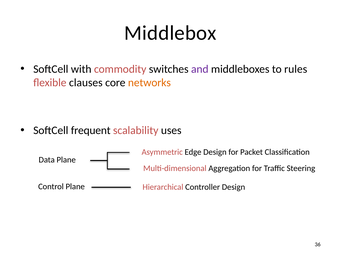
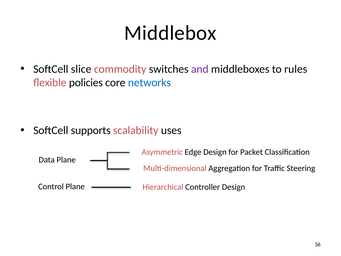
with: with -> slice
clauses: clauses -> policies
networks colour: orange -> blue
frequent: frequent -> supports
